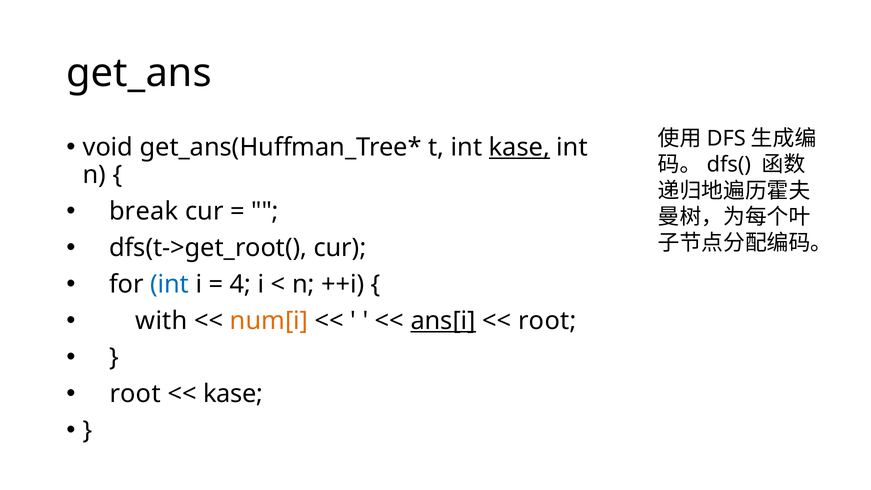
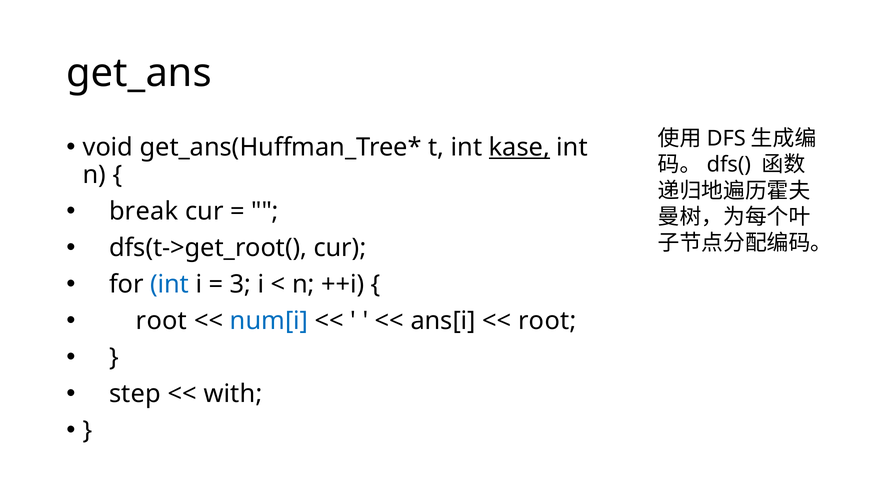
4: 4 -> 3
with at (161, 321): with -> root
num[i colour: orange -> blue
ans[i underline: present -> none
root at (135, 394): root -> step
kase at (233, 394): kase -> with
